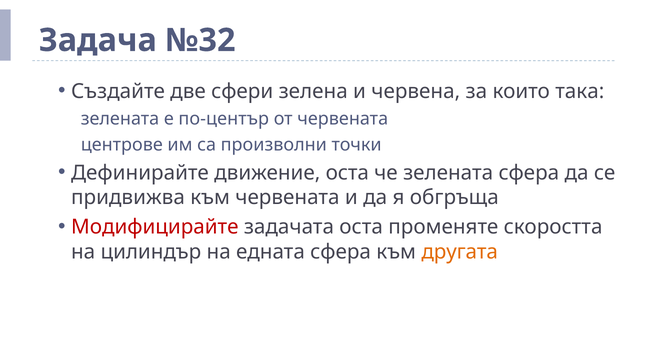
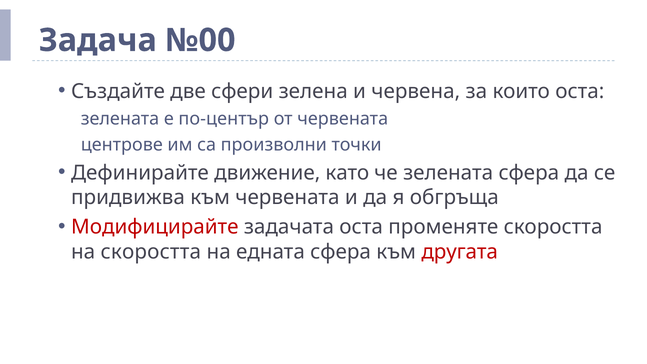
№32: №32 -> №00
които така: така -> оста
движение оста: оста -> като
на цилиндър: цилиндър -> скоростта
другата colour: orange -> red
